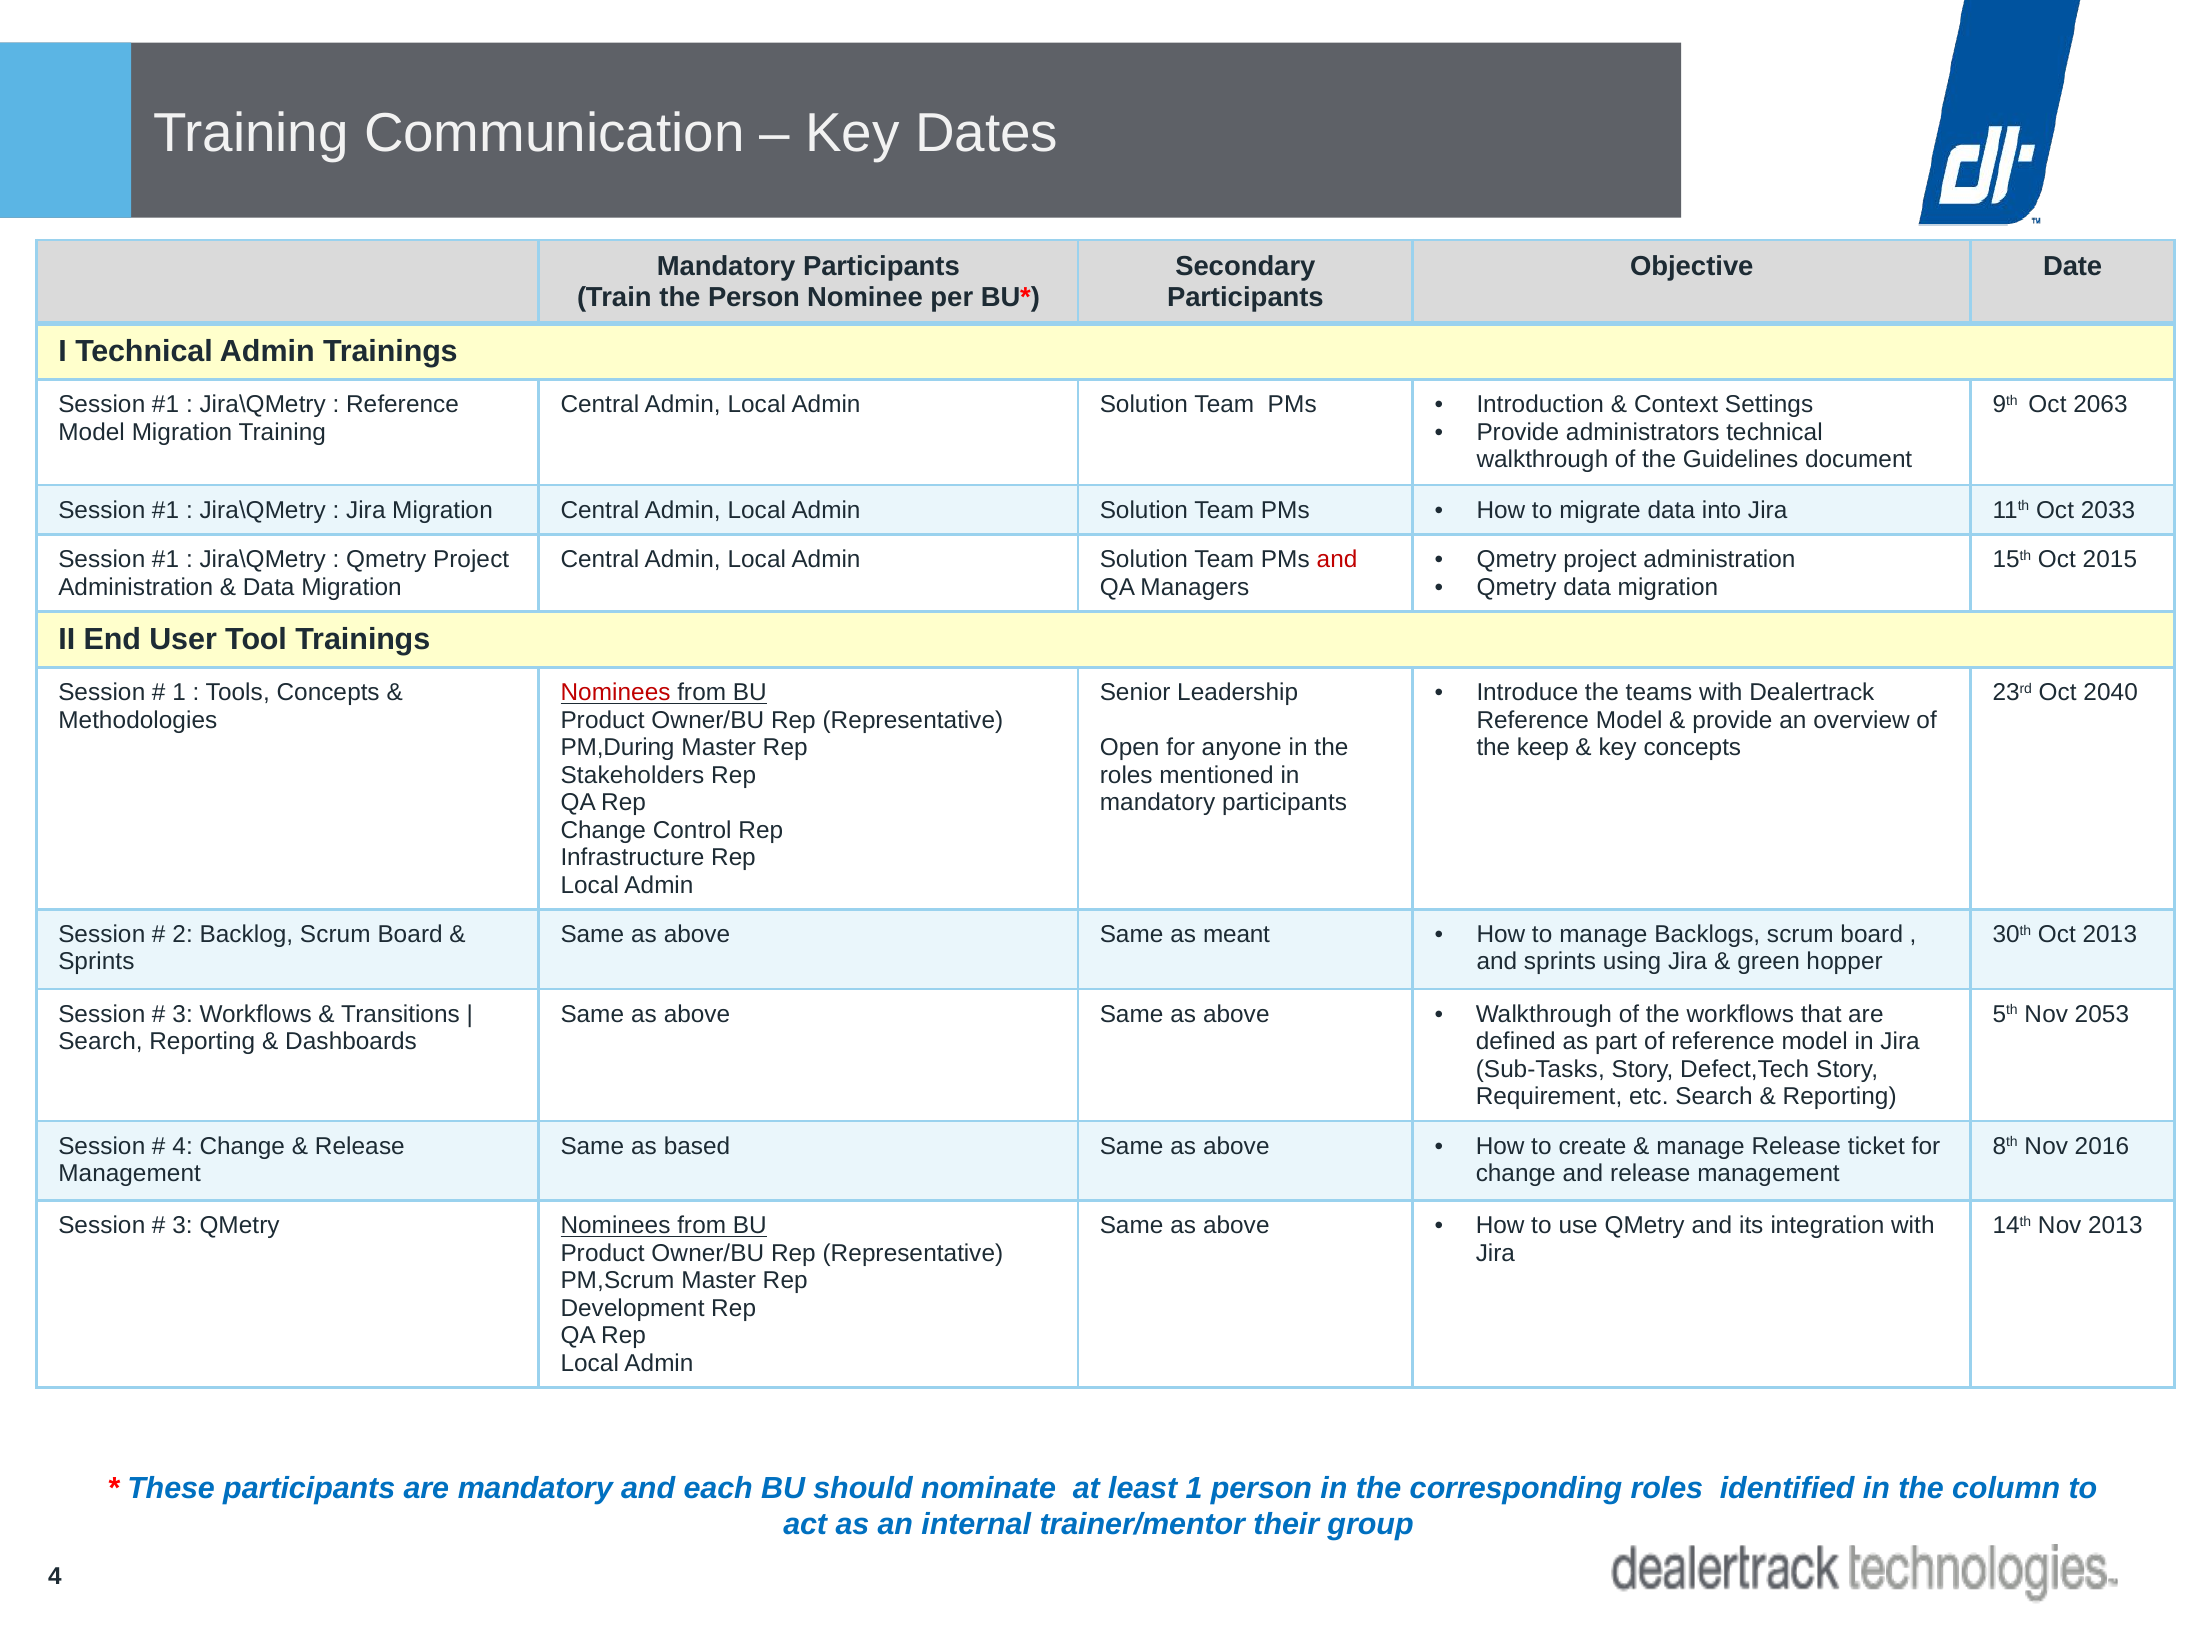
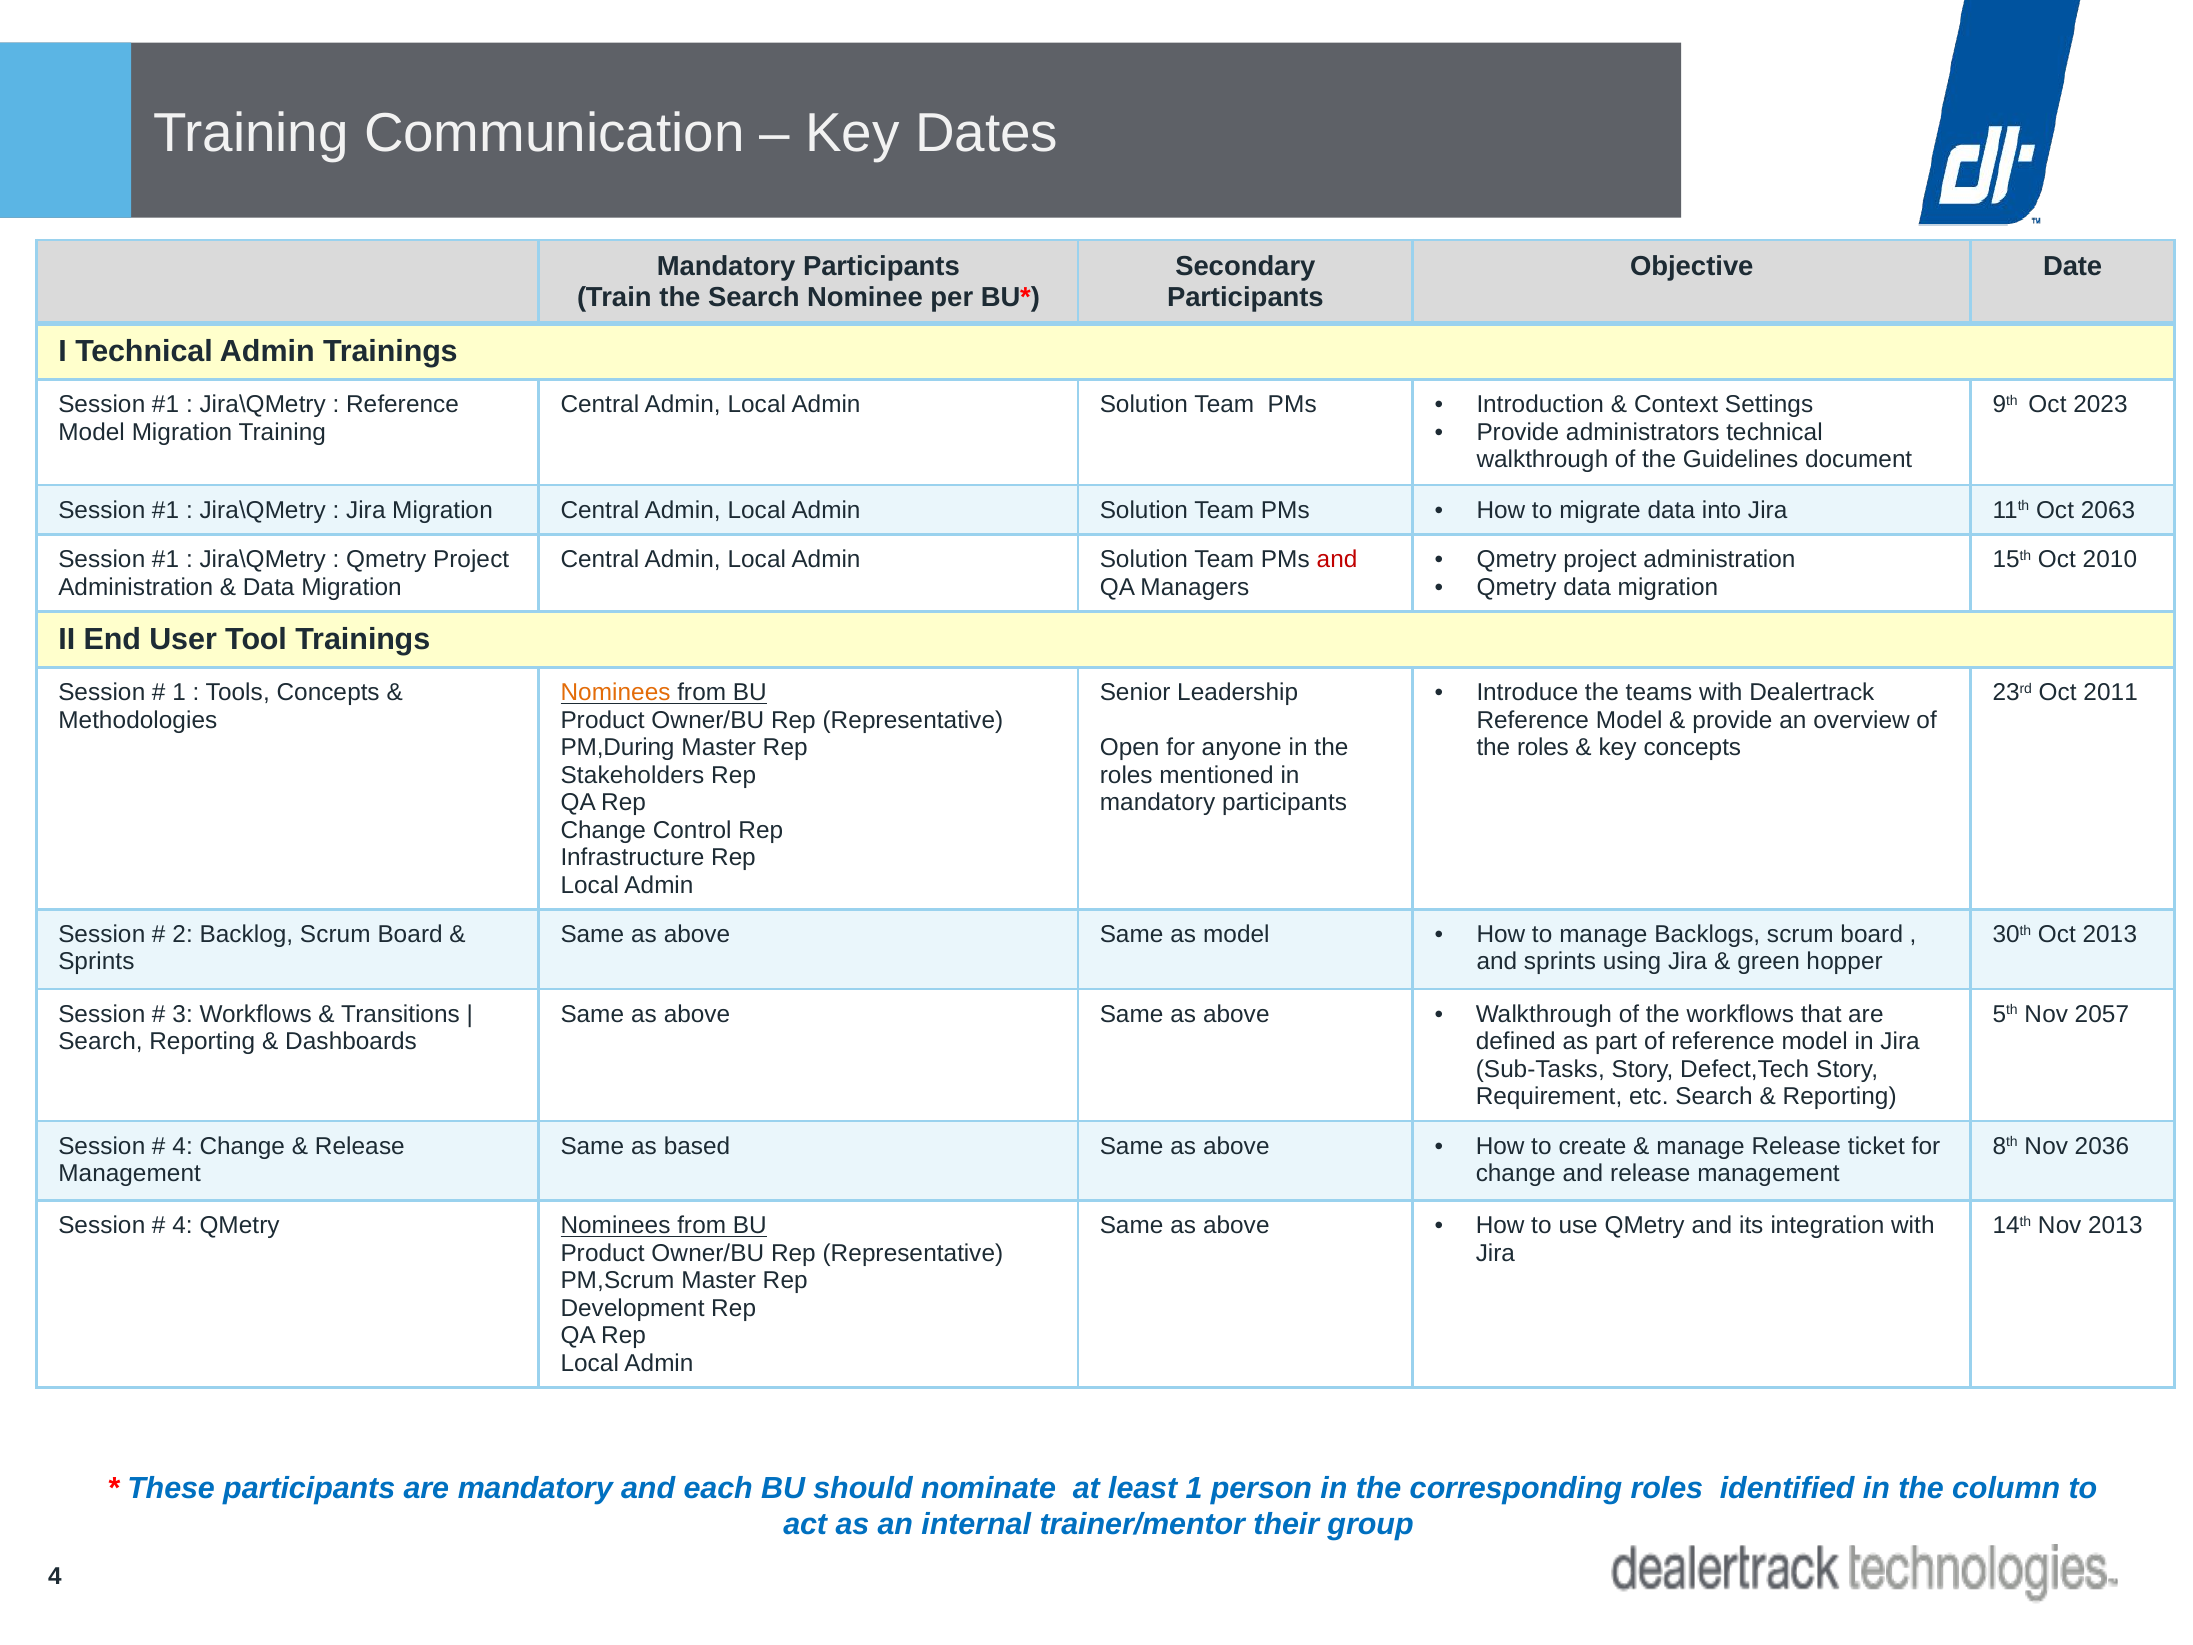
the Person: Person -> Search
2063: 2063 -> 2023
2033: 2033 -> 2063
2015: 2015 -> 2010
Nominees at (616, 693) colour: red -> orange
2040: 2040 -> 2011
keep at (1543, 748): keep -> roles
as meant: meant -> model
2053: 2053 -> 2057
2016: 2016 -> 2036
3 at (182, 1226): 3 -> 4
